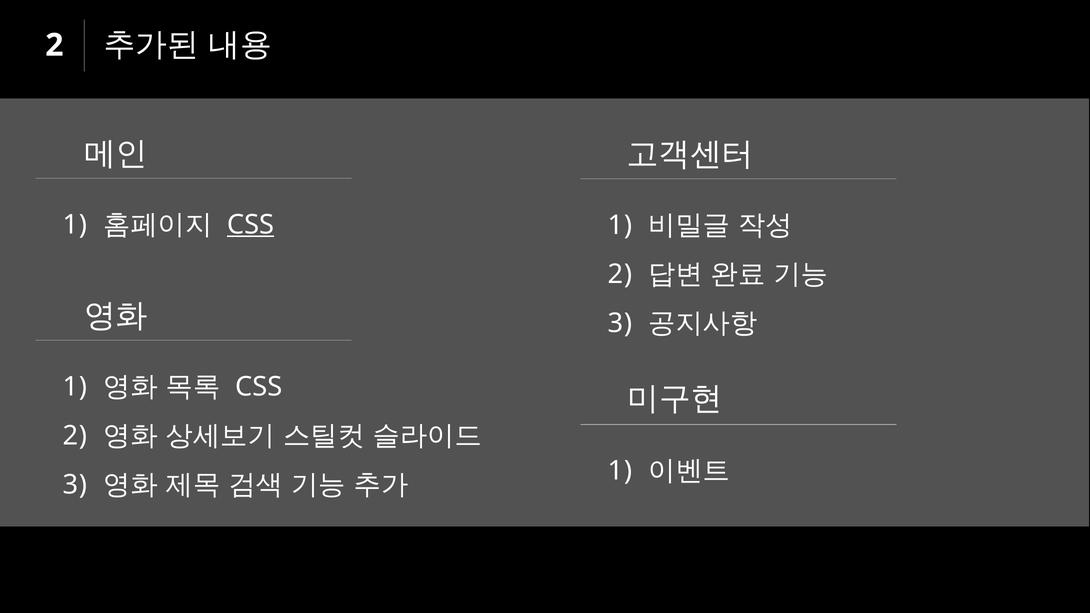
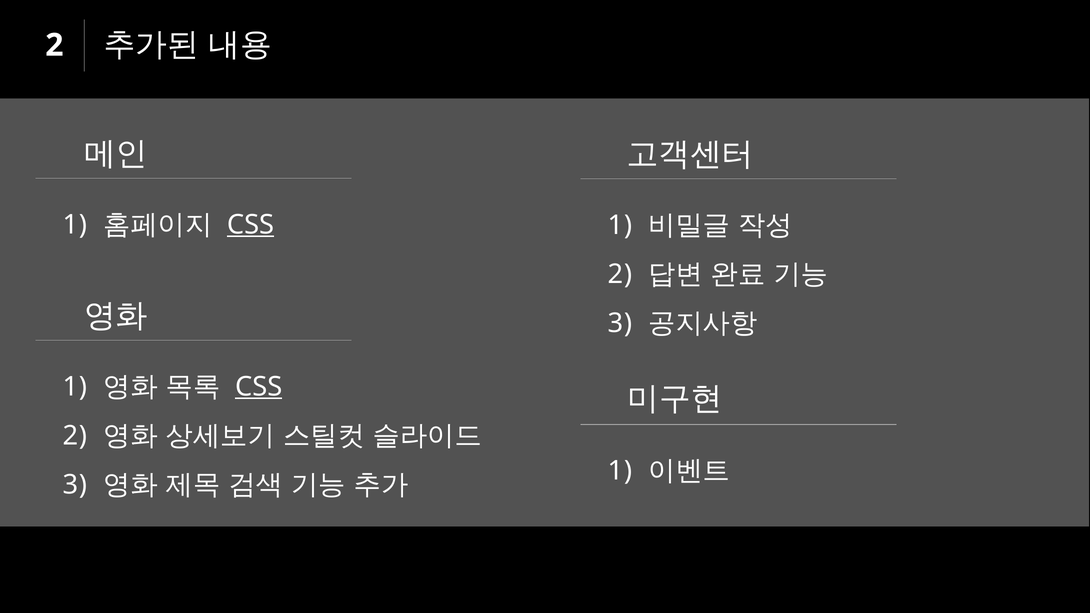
CSS at (259, 387) underline: none -> present
